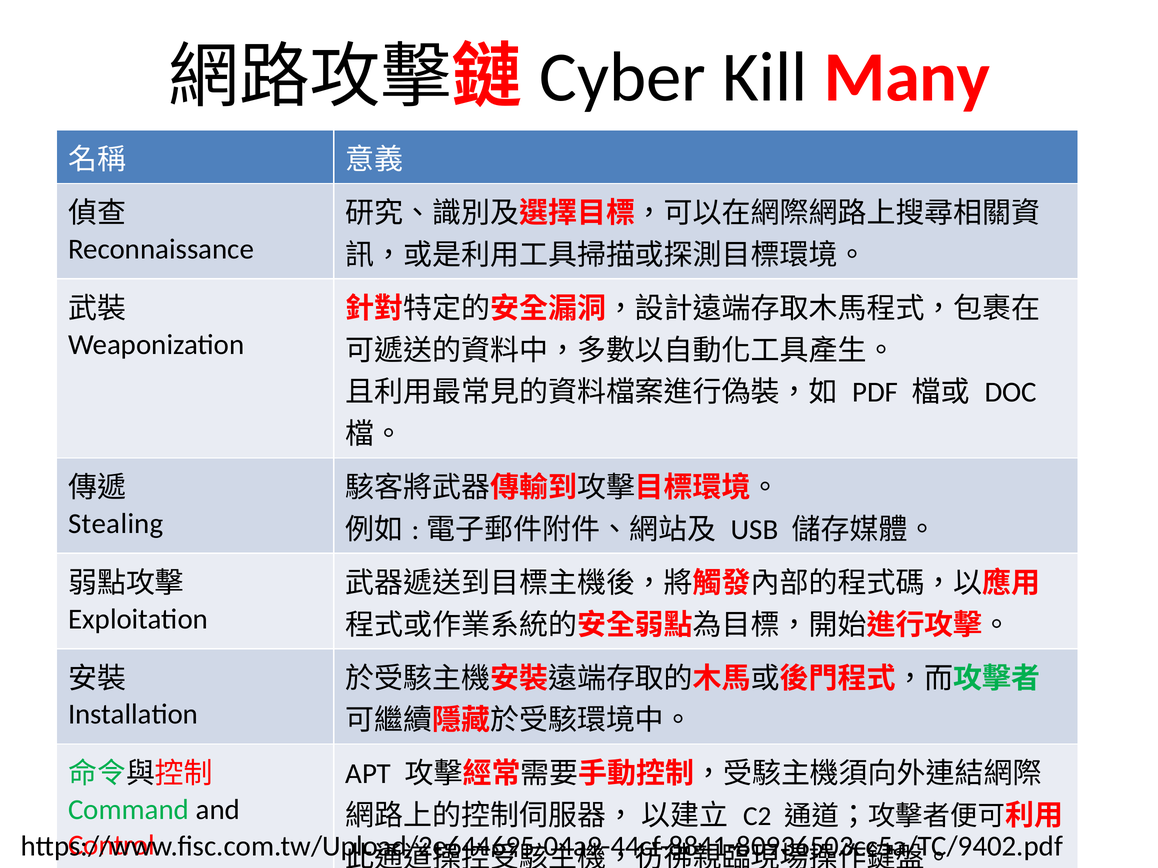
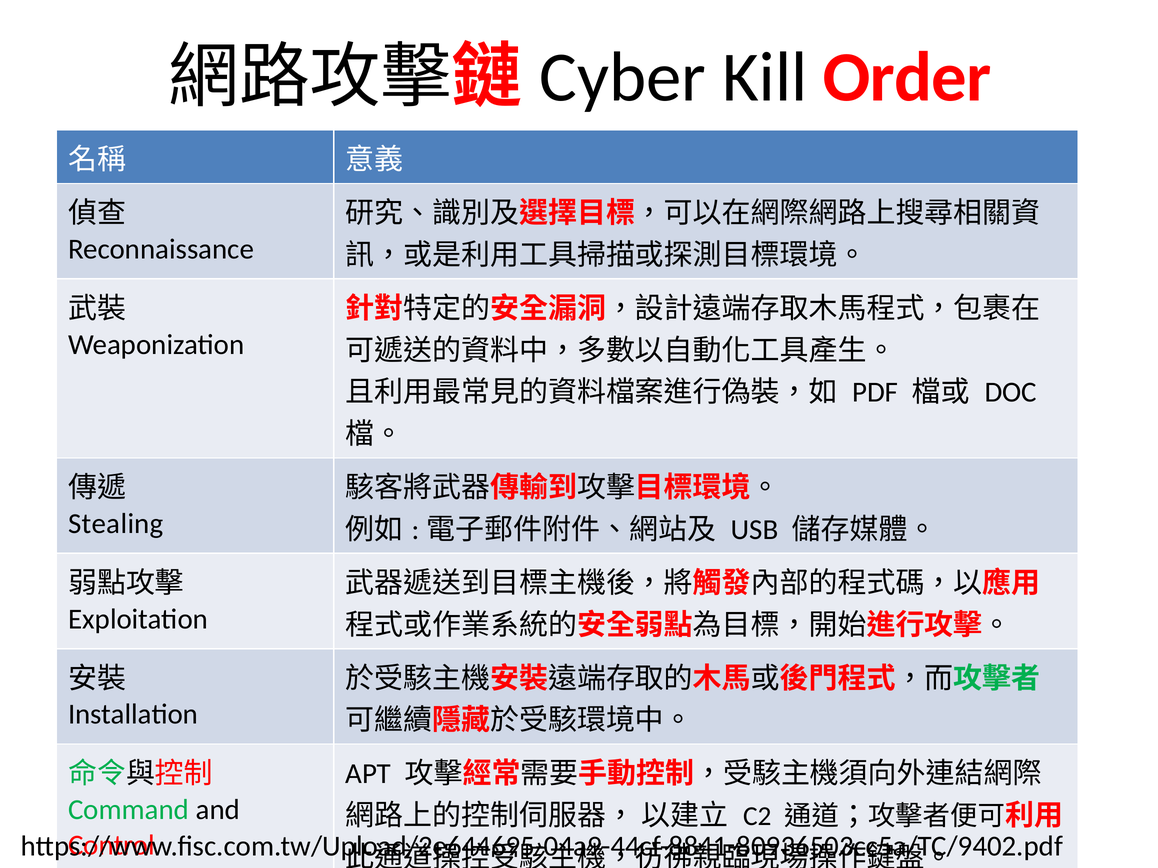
Many: Many -> Order
